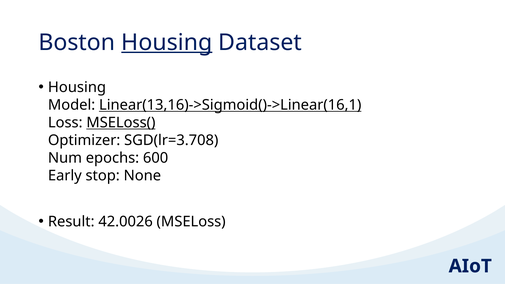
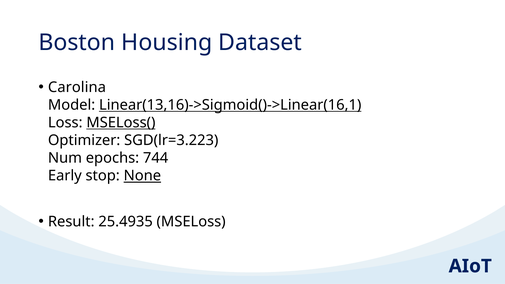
Housing at (167, 42) underline: present -> none
Housing at (77, 87): Housing -> Carolina
SGD(lr=3.708: SGD(lr=3.708 -> SGD(lr=3.223
600: 600 -> 744
None underline: none -> present
42.0026: 42.0026 -> 25.4935
